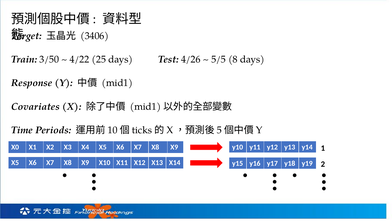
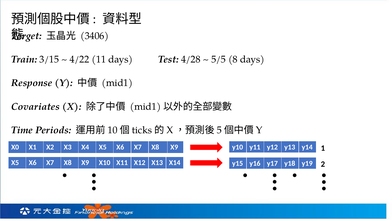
3/50: 3/50 -> 3/15
25: 25 -> 11
4/26: 4/26 -> 4/28
